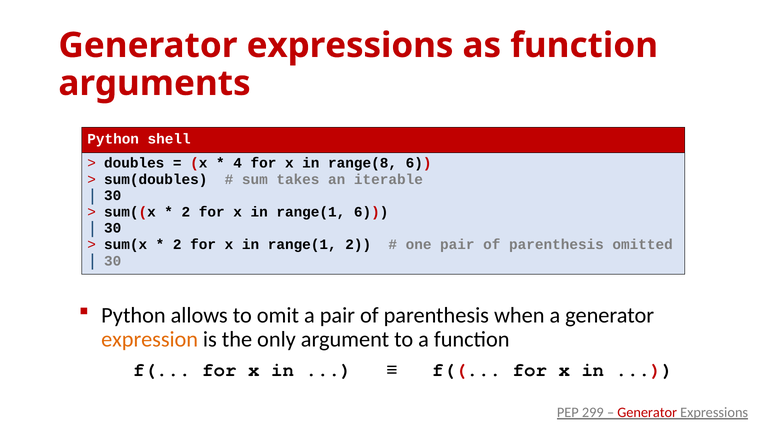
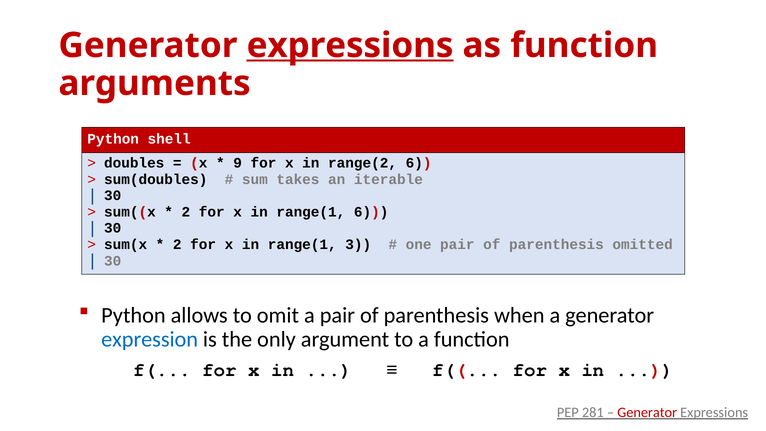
expressions at (350, 45) underline: none -> present
4: 4 -> 9
range(8: range(8 -> range(2
range(1 2: 2 -> 3
expression colour: orange -> blue
299: 299 -> 281
